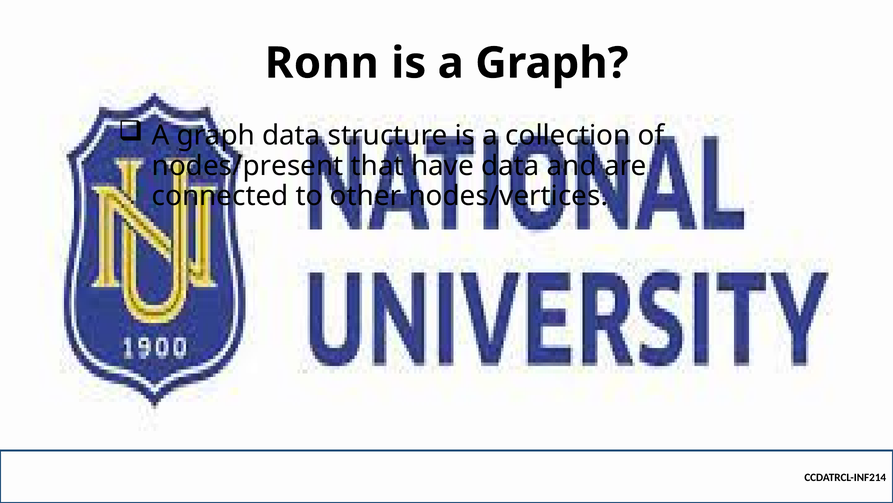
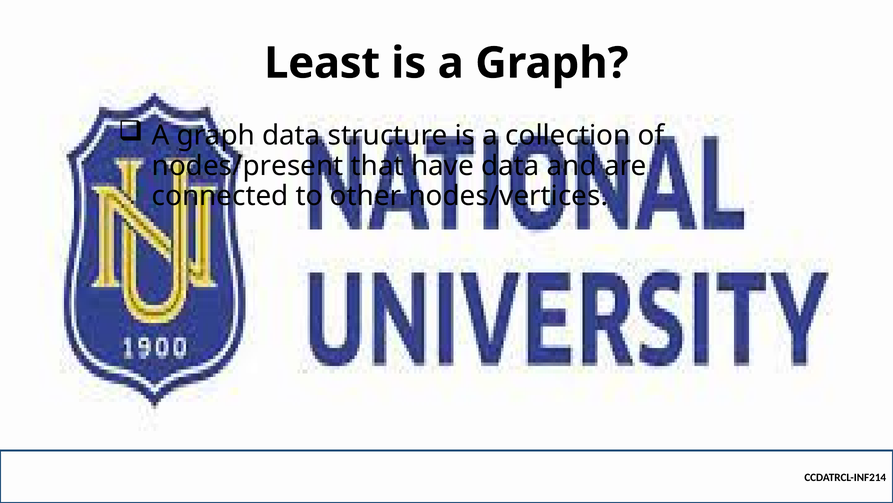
Ronn: Ronn -> Least
